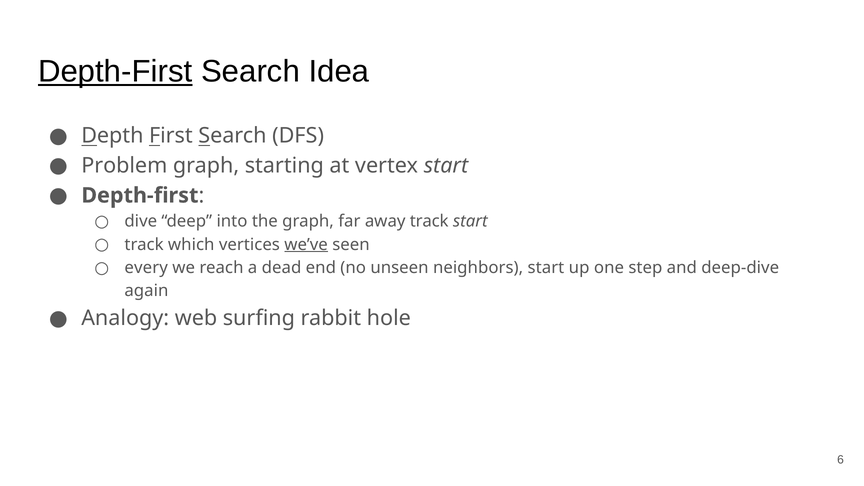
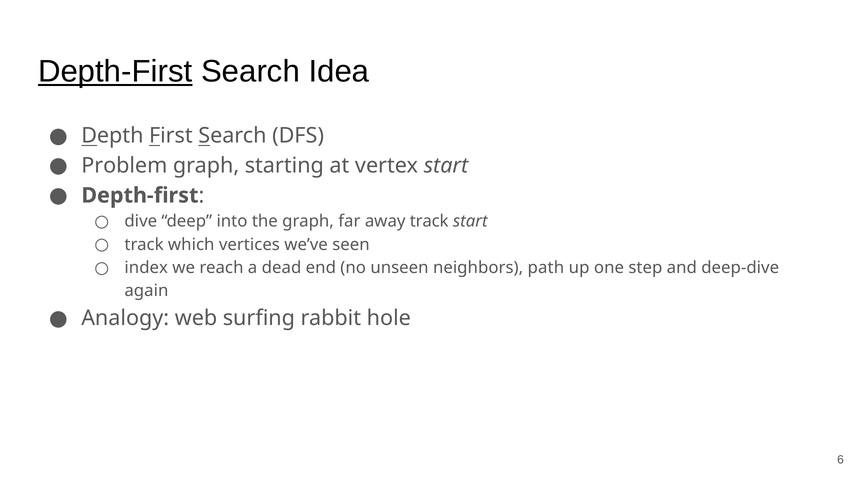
we’ve underline: present -> none
every: every -> index
neighbors start: start -> path
